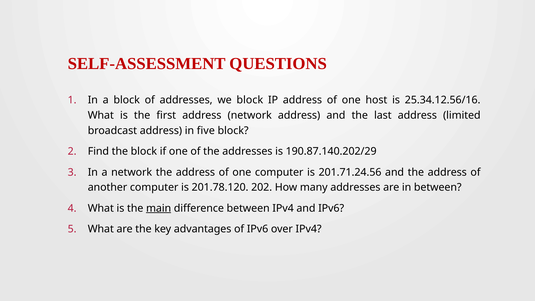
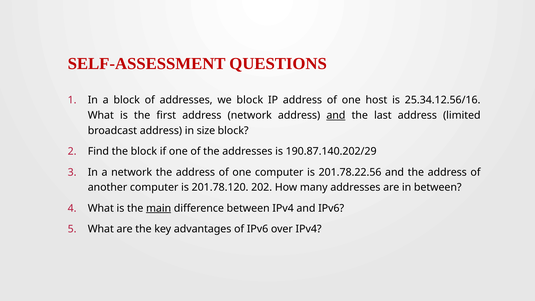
and at (336, 115) underline: none -> present
five: five -> size
201.71.24.56: 201.71.24.56 -> 201.78.22.56
